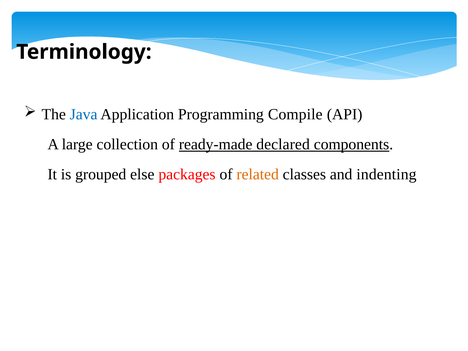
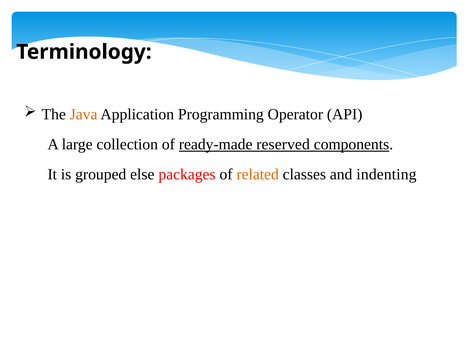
Java colour: blue -> orange
Compile: Compile -> Operator
declared: declared -> reserved
